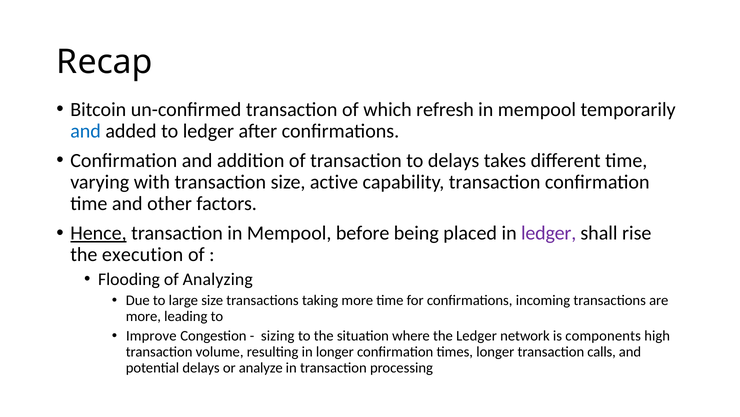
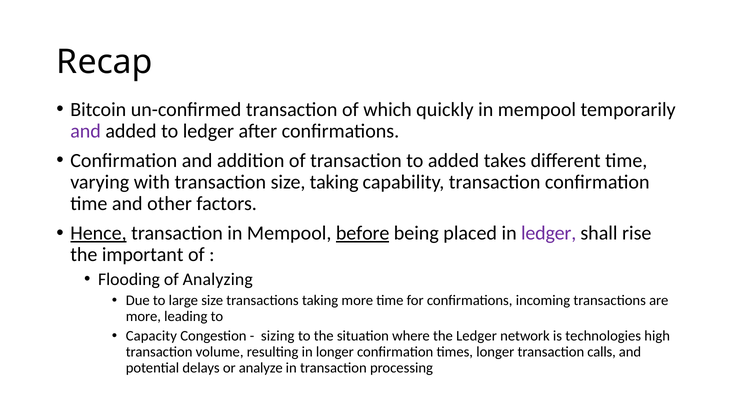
refresh: refresh -> quickly
and at (86, 131) colour: blue -> purple
to delays: delays -> added
size active: active -> taking
before underline: none -> present
execution: execution -> important
Improve: Improve -> Capacity
components: components -> technologies
